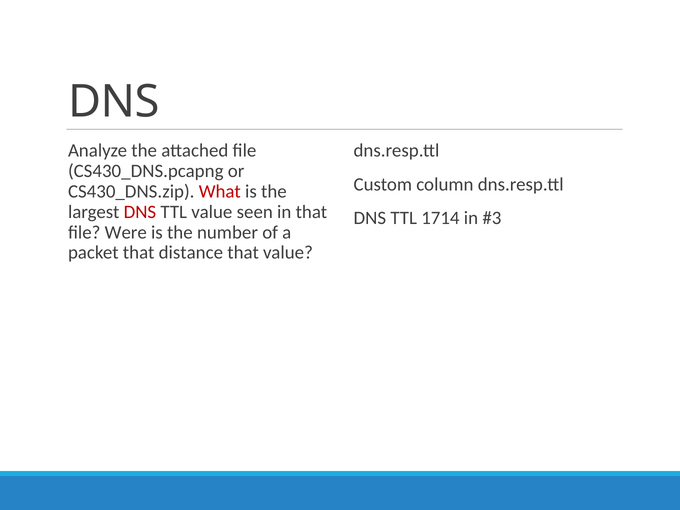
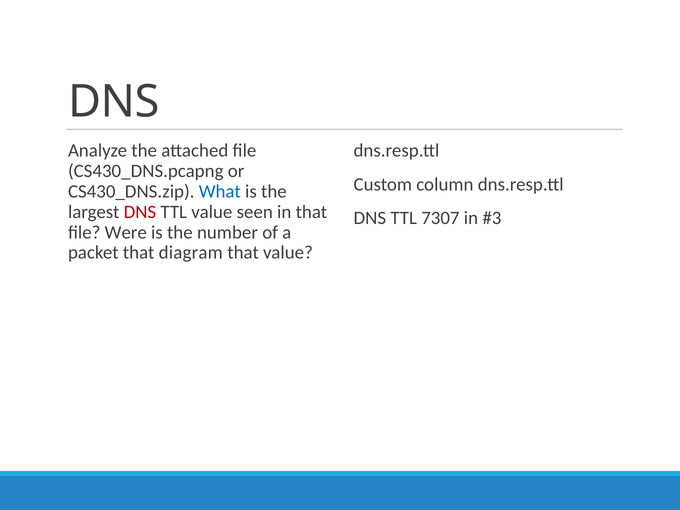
What colour: red -> blue
1714: 1714 -> 7307
distance: distance -> diagram
